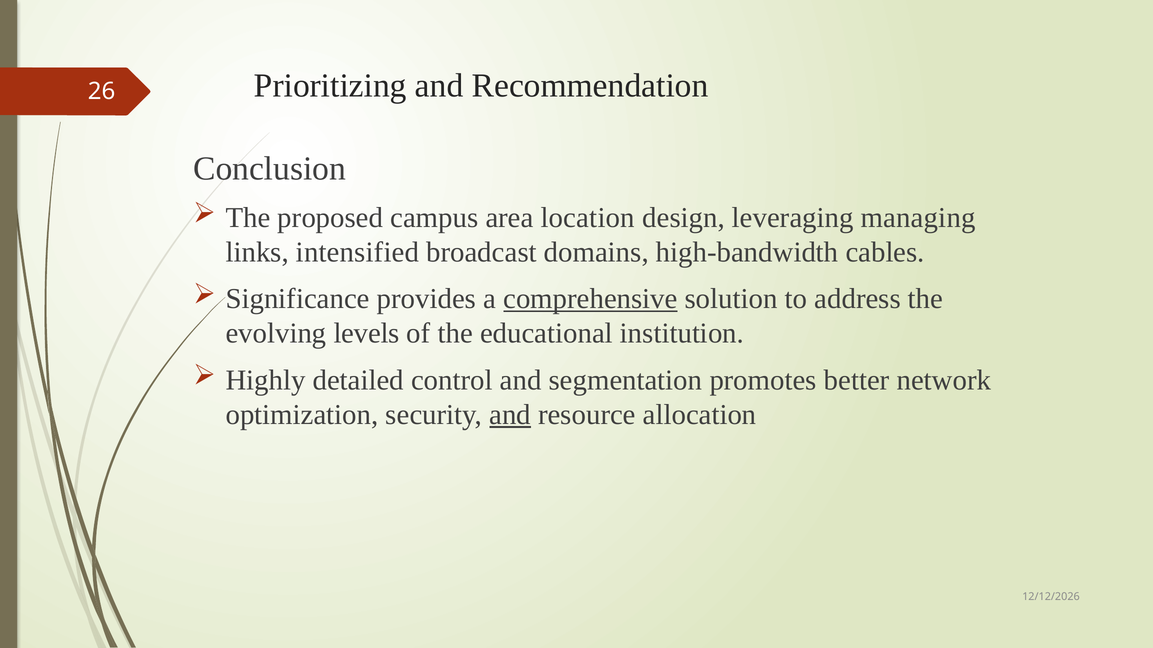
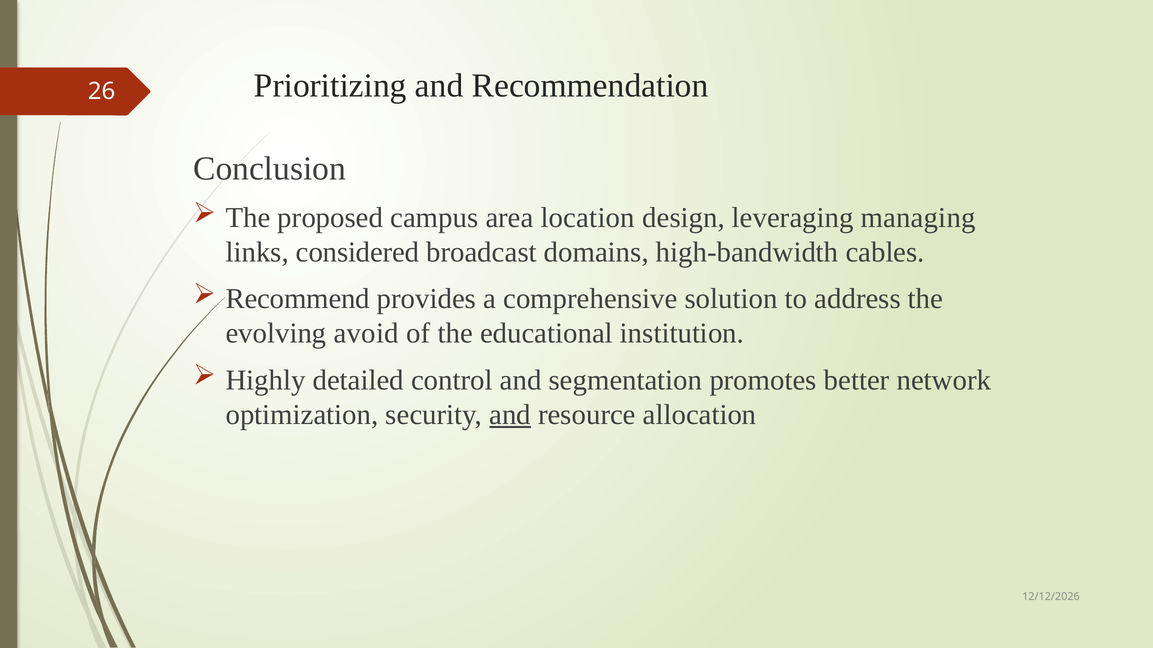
intensified: intensified -> considered
Significance: Significance -> Recommend
comprehensive underline: present -> none
levels: levels -> avoid
